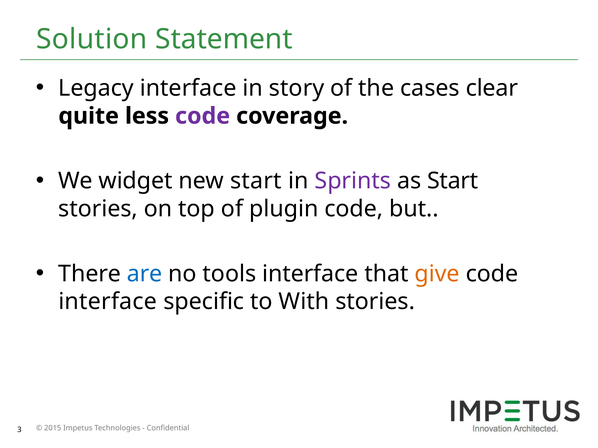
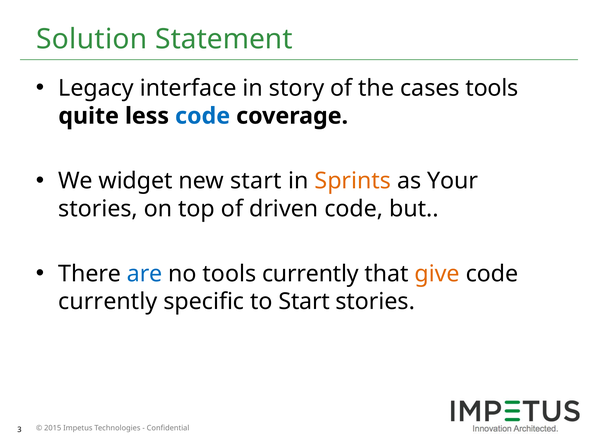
cases clear: clear -> tools
code at (203, 116) colour: purple -> blue
Sprints colour: purple -> orange
as Start: Start -> Your
plugin: plugin -> driven
tools interface: interface -> currently
interface at (108, 302): interface -> currently
to With: With -> Start
